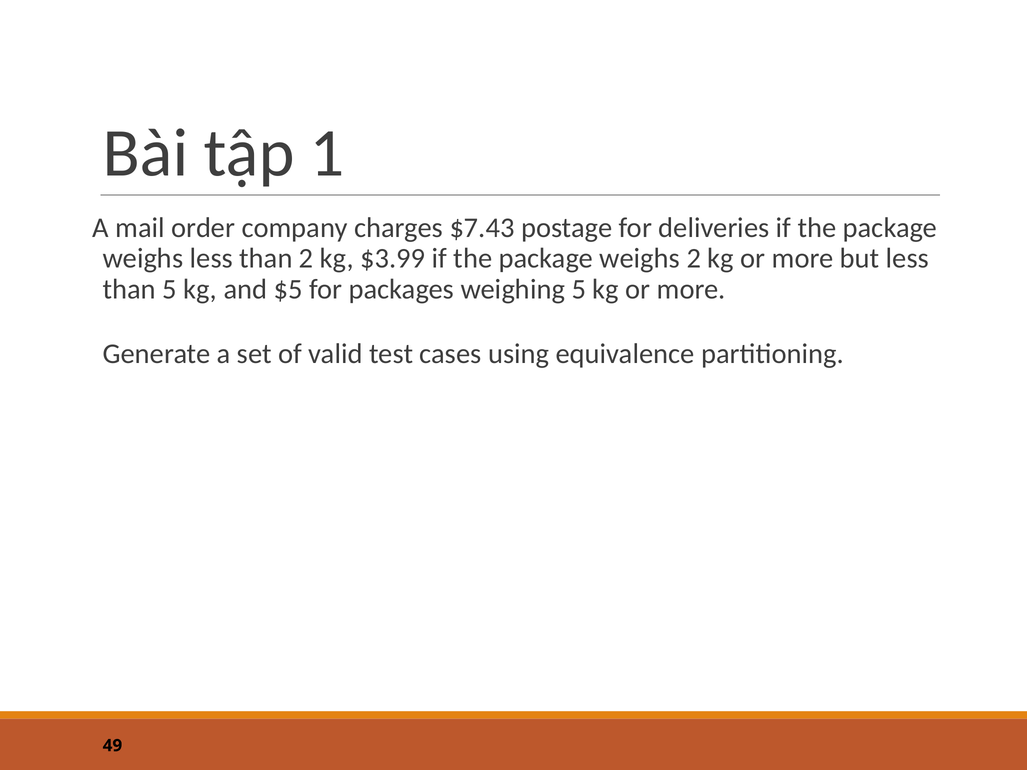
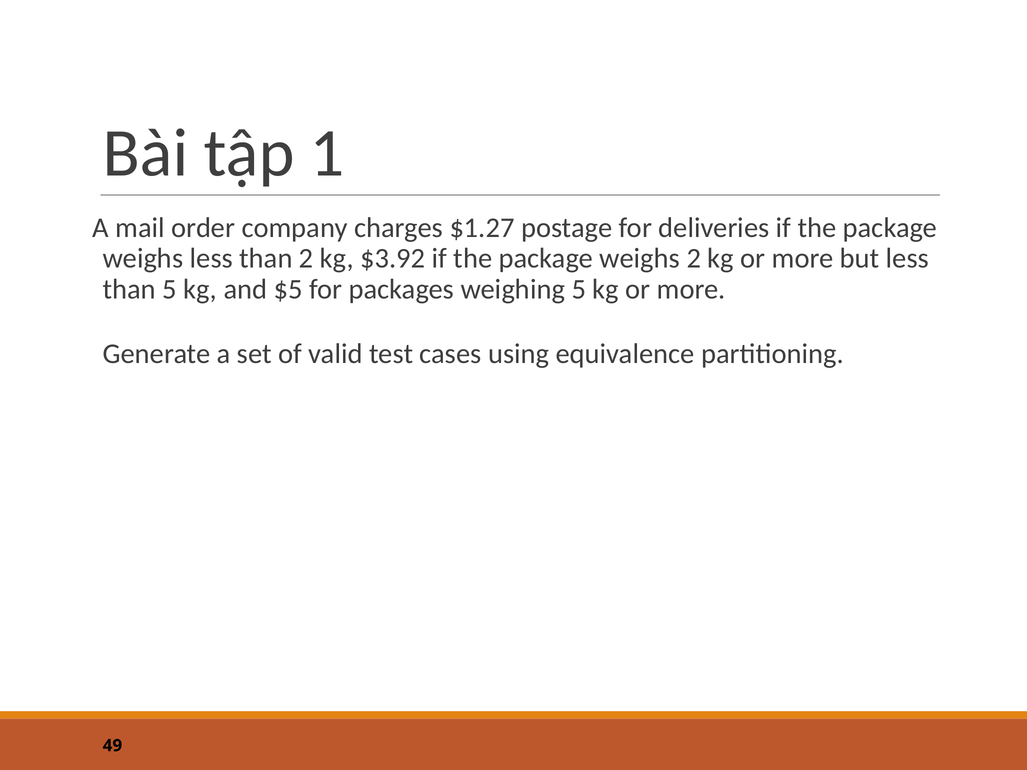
$7.43: $7.43 -> $1.27
$3.99: $3.99 -> $3.92
